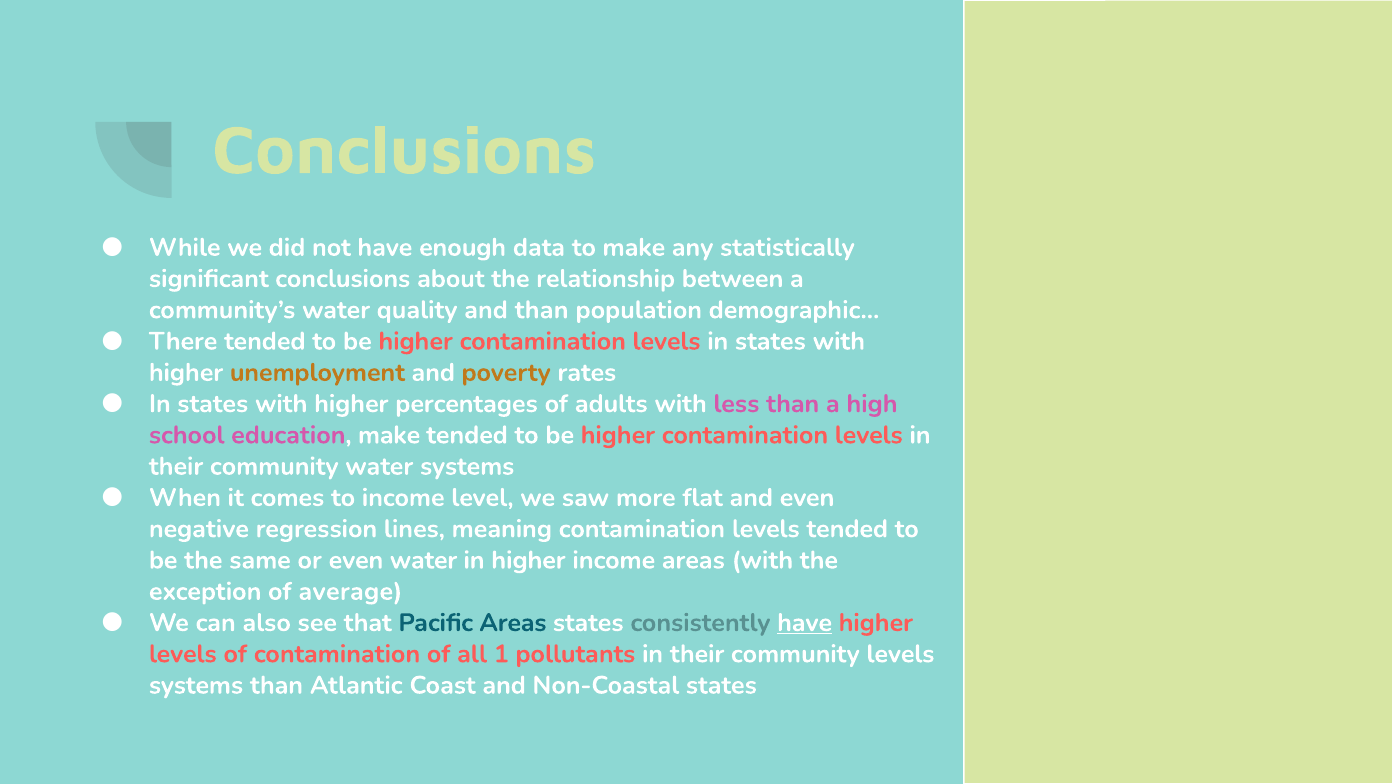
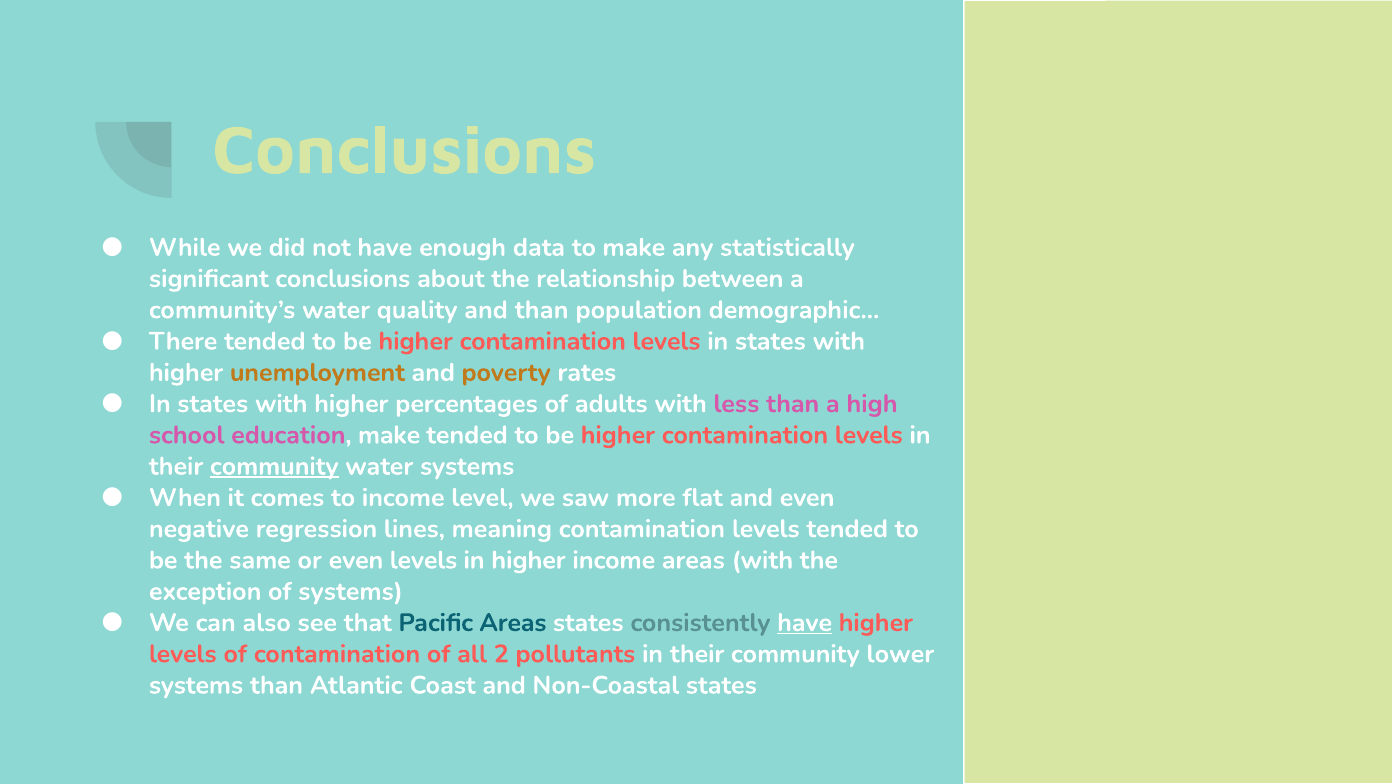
community at (274, 466) underline: none -> present
even water: water -> levels
of average: average -> systems
1: 1 -> 2
community levels: levels -> lower
